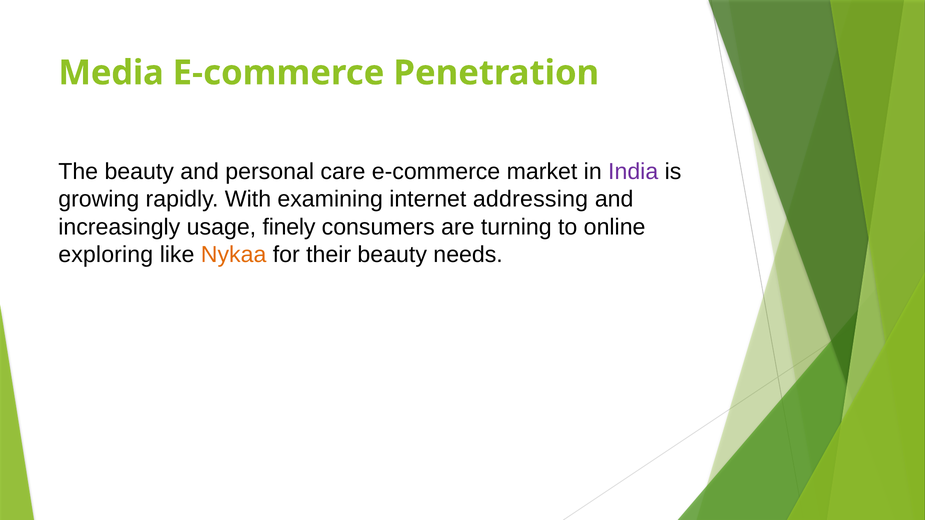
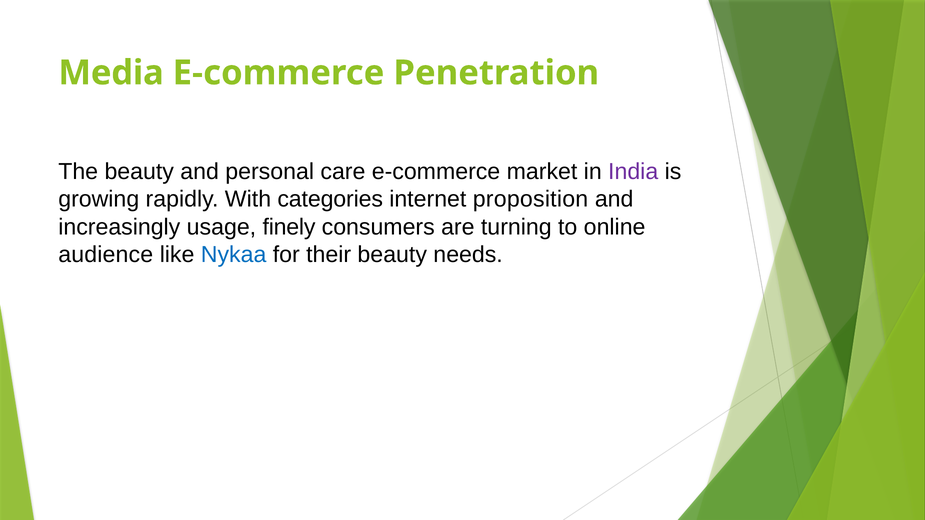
examining: examining -> categories
addressing: addressing -> proposition
exploring: exploring -> audience
Nykaa colour: orange -> blue
